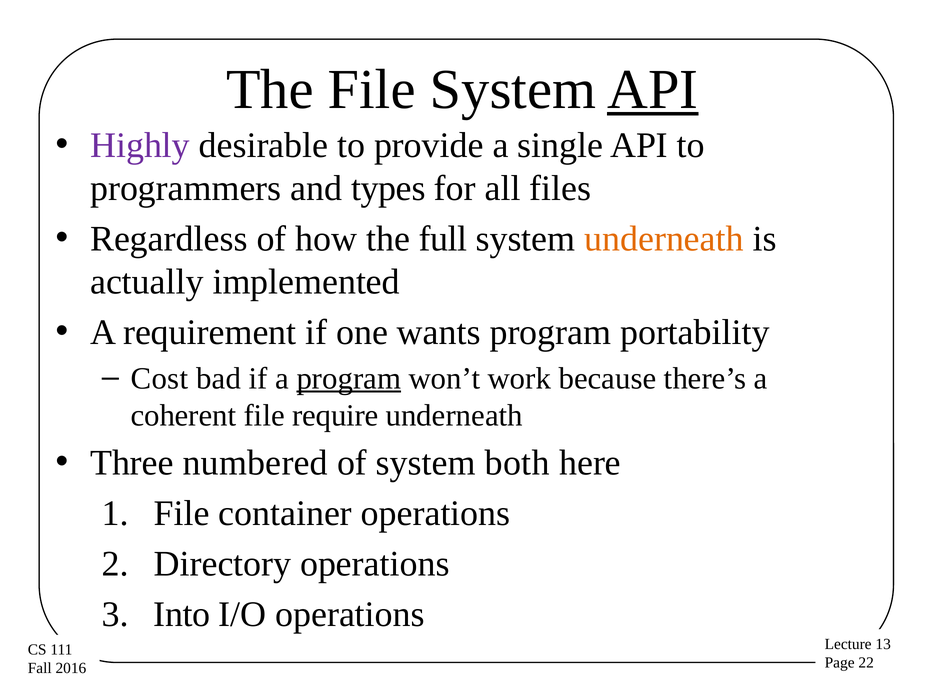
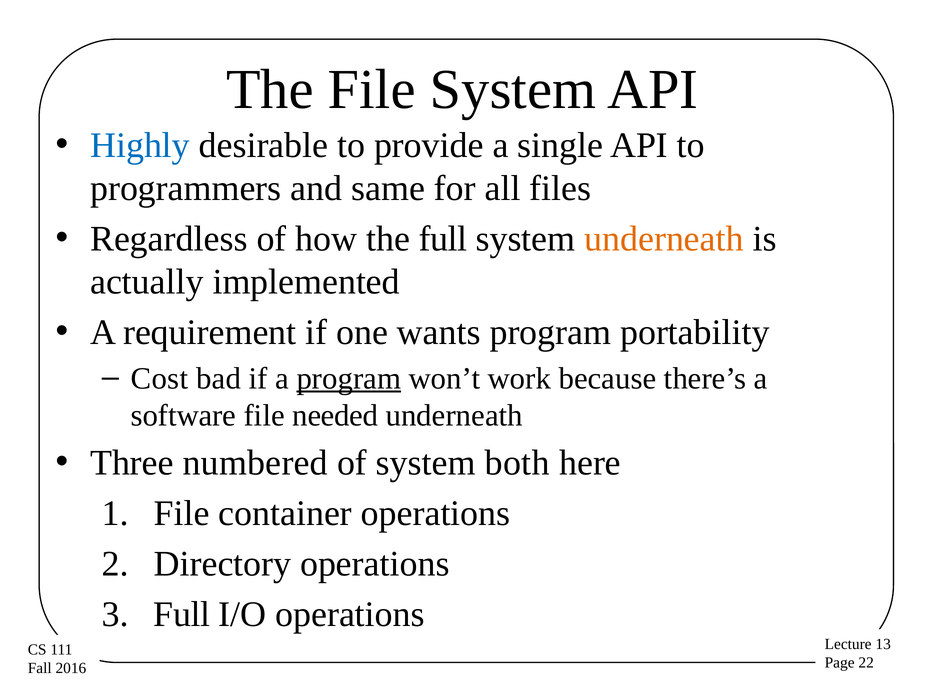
API at (653, 90) underline: present -> none
Highly colour: purple -> blue
types: types -> same
coherent: coherent -> software
require: require -> needed
Into at (182, 614): Into -> Full
